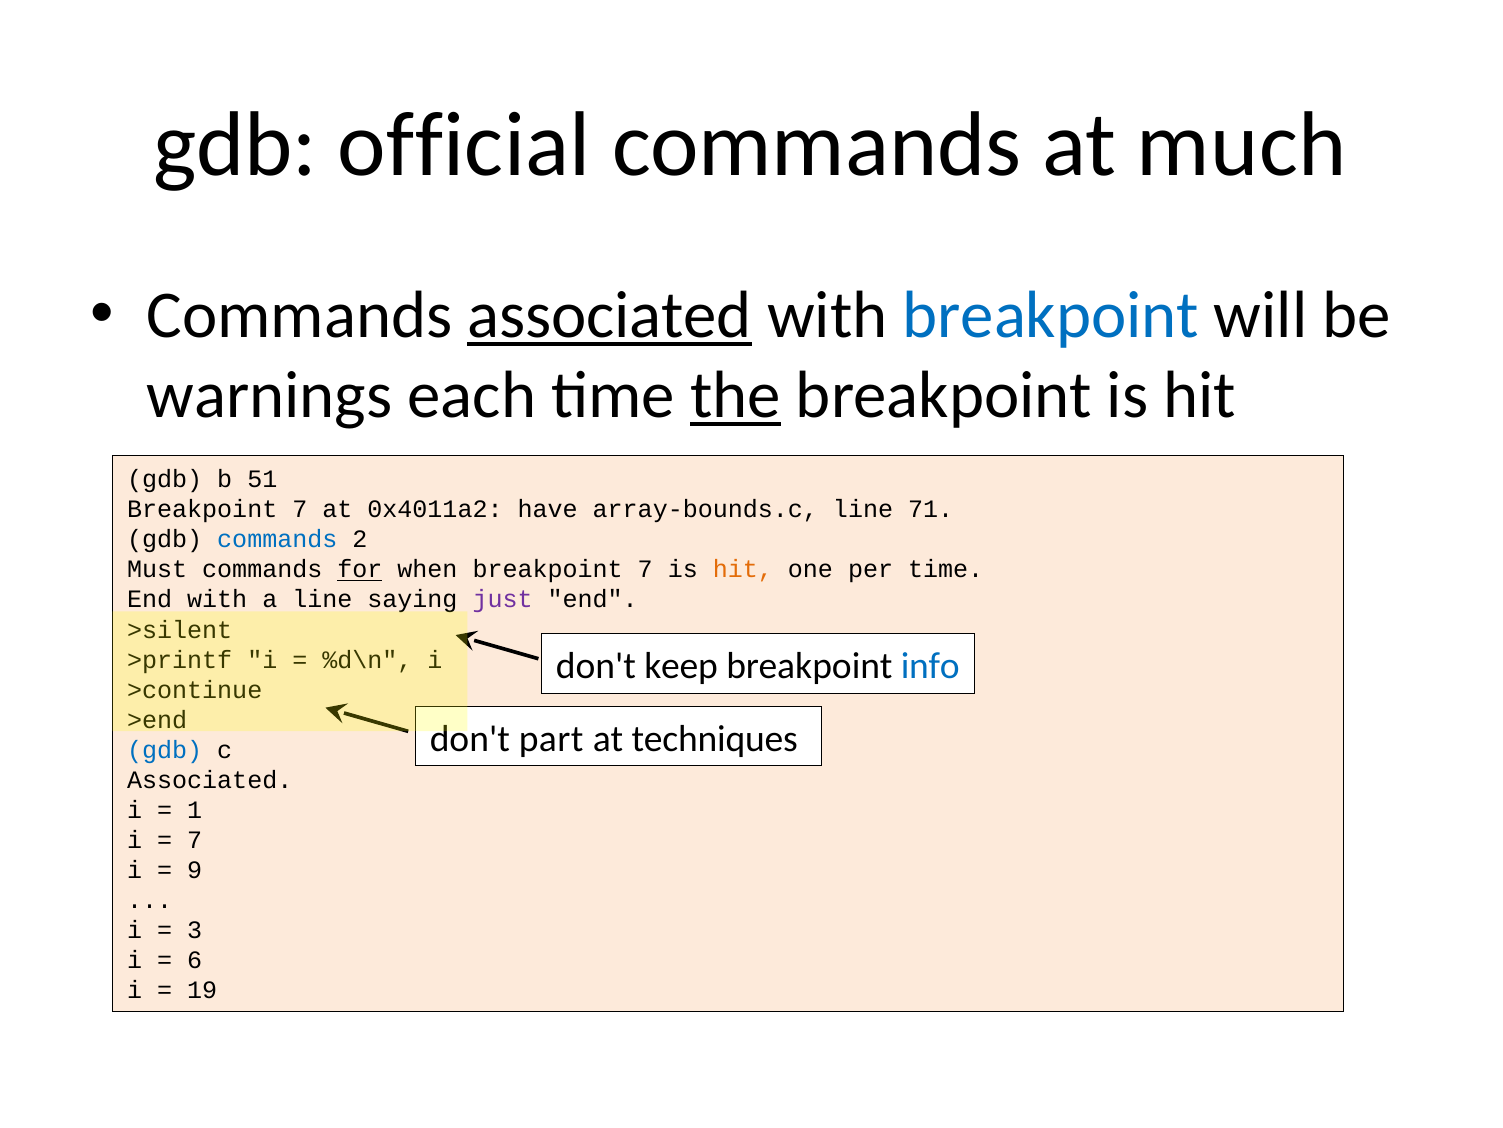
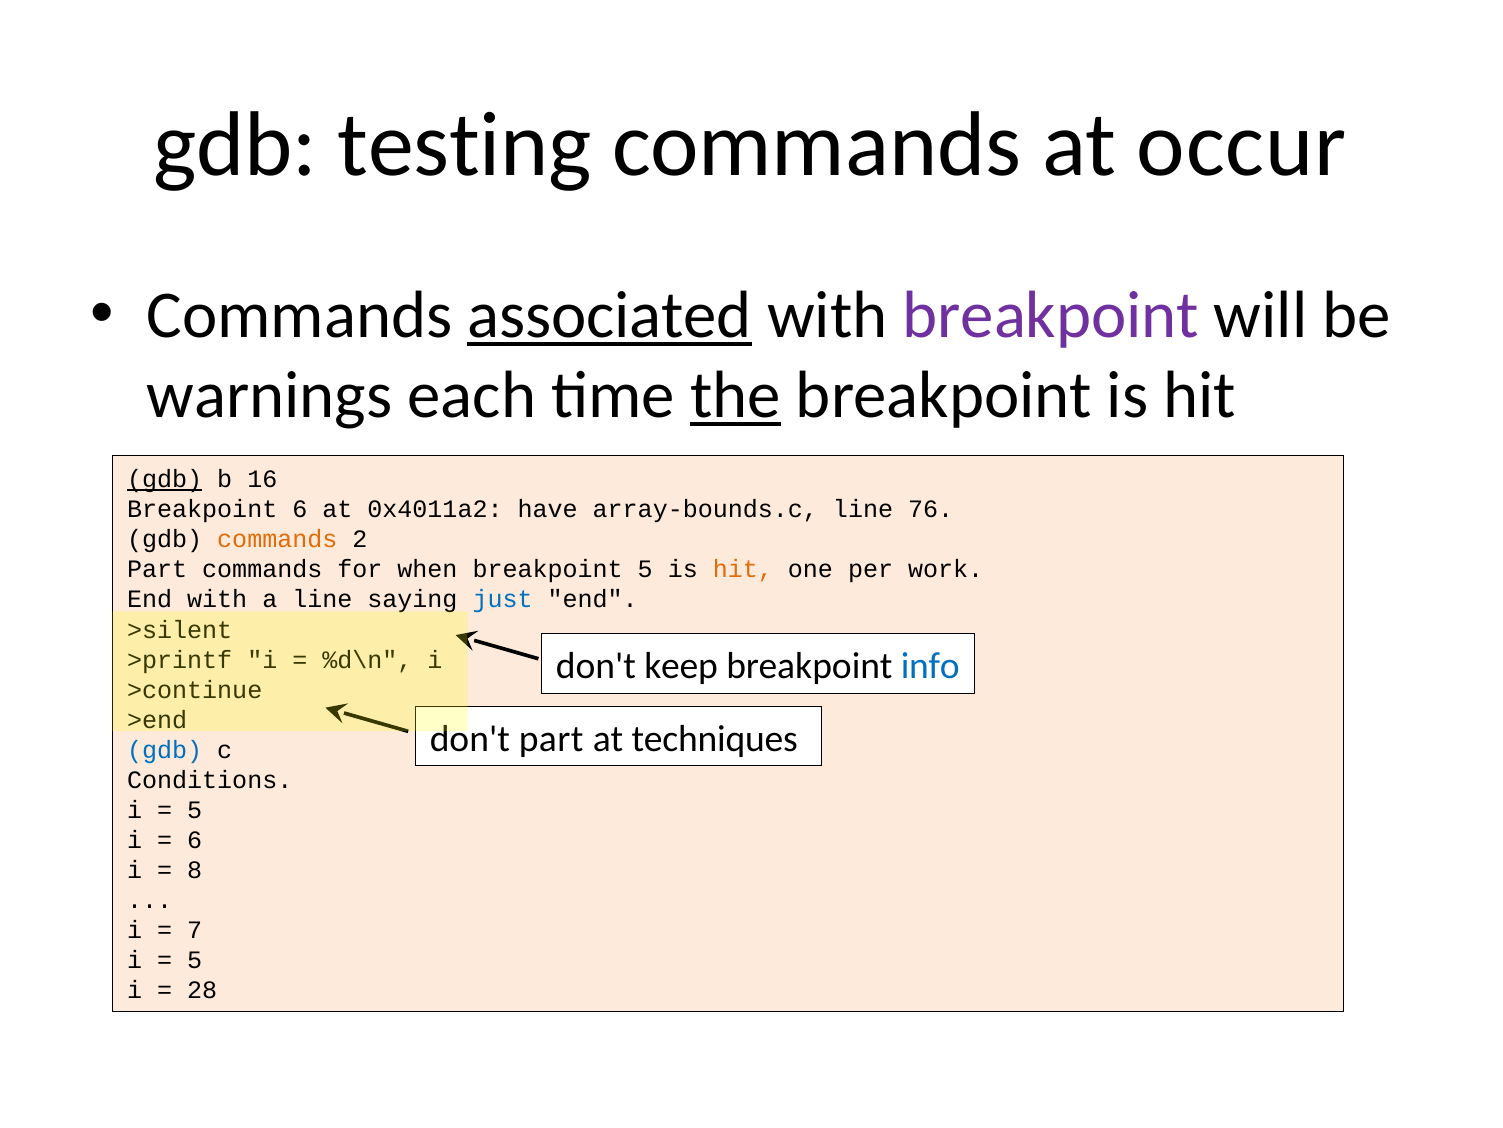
official: official -> testing
much: much -> occur
breakpoint at (1051, 315) colour: blue -> purple
gdb at (165, 479) underline: none -> present
51: 51 -> 16
7 at (300, 509): 7 -> 6
71: 71 -> 76
commands at (277, 539) colour: blue -> orange
Must at (157, 569): Must -> Part
for underline: present -> none
when breakpoint 7: 7 -> 5
per time: time -> work
just colour: purple -> blue
Associated at (210, 780): Associated -> Conditions
1 at (195, 810): 1 -> 5
7 at (195, 840): 7 -> 6
9: 9 -> 8
3: 3 -> 7
6 at (195, 960): 6 -> 5
19: 19 -> 28
